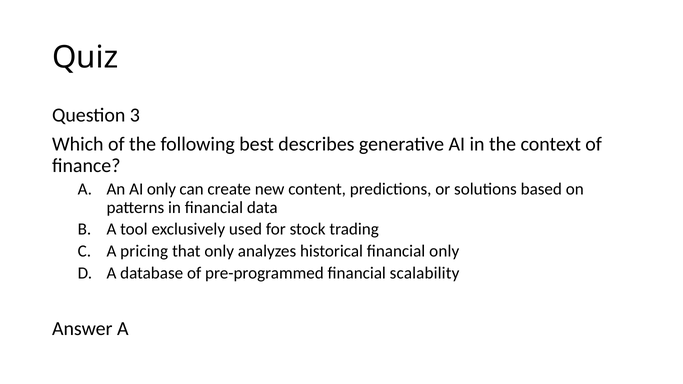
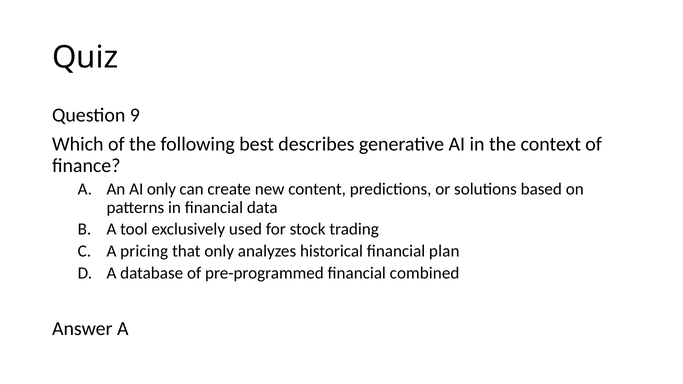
3: 3 -> 9
financial only: only -> plan
scalability: scalability -> combined
